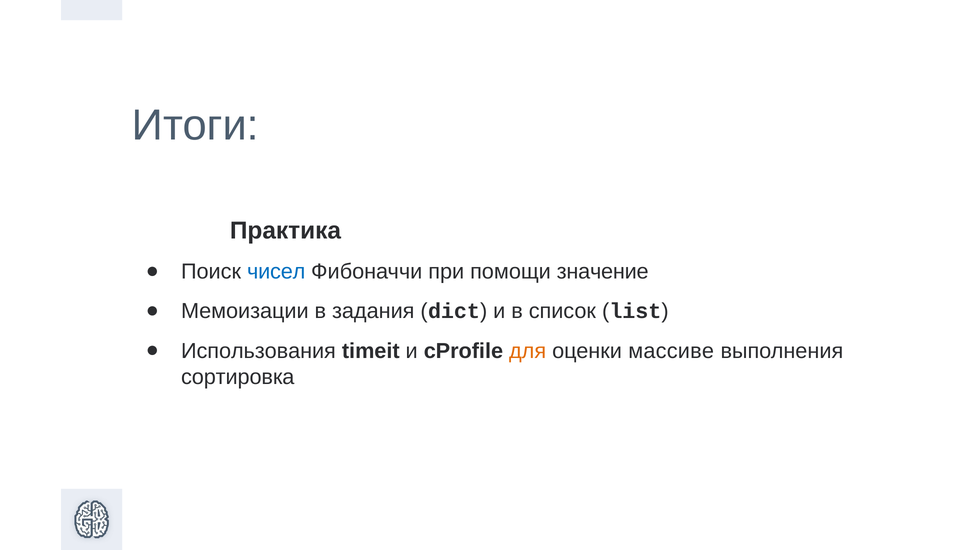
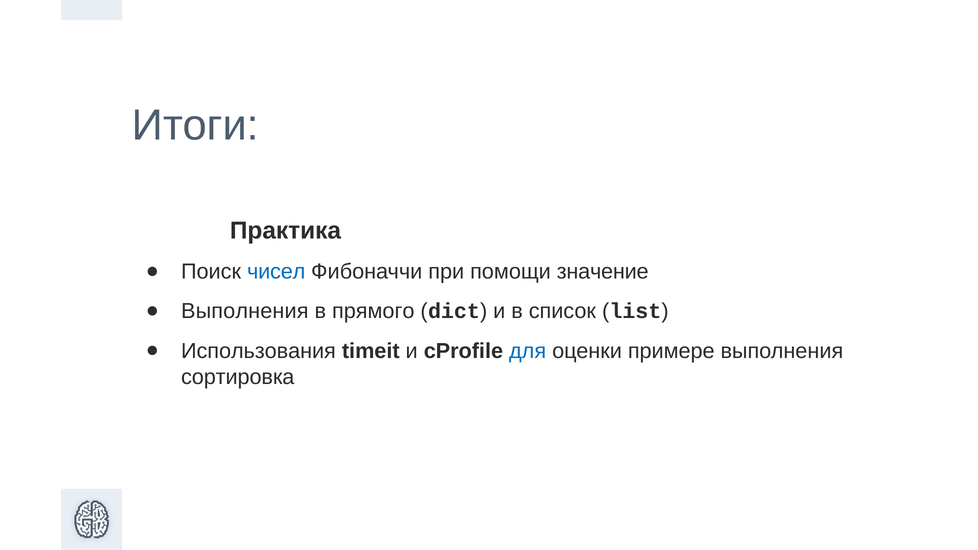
Мемоизации at (245, 311): Мемоизации -> Выполнения
задания: задания -> прямого
для colour: orange -> blue
массиве: массиве -> примере
